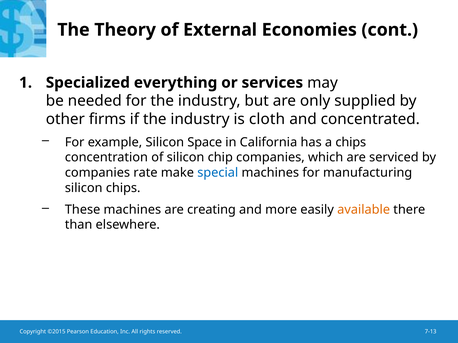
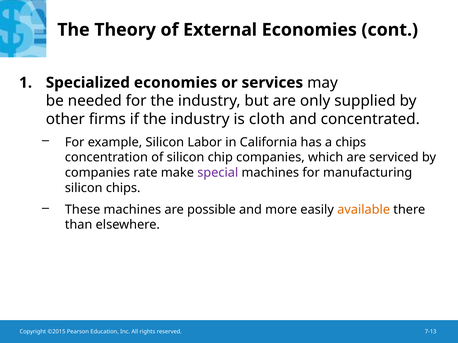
Specialized everything: everything -> economies
Space: Space -> Labor
special colour: blue -> purple
creating: creating -> possible
